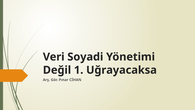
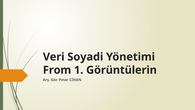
Değil: Değil -> From
Uğrayacaksa: Uğrayacaksa -> Görüntülerin
